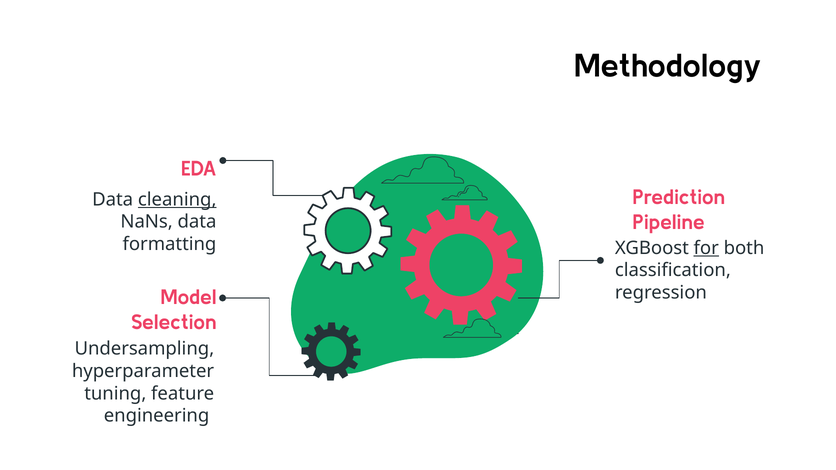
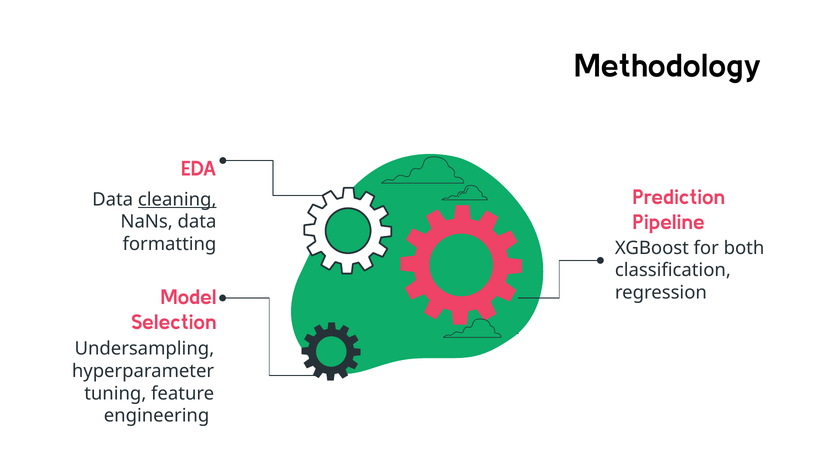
for underline: present -> none
